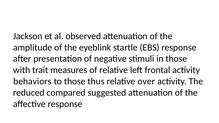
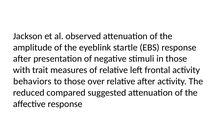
thus: thus -> over
relative over: over -> after
